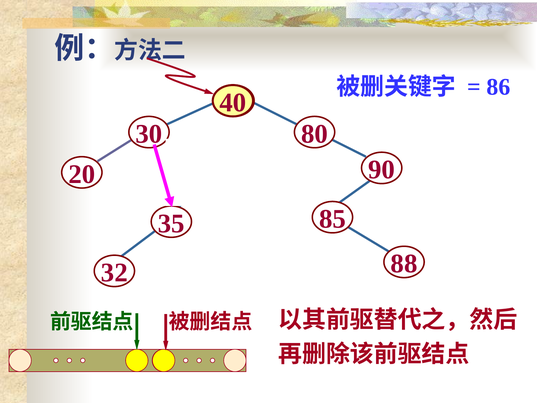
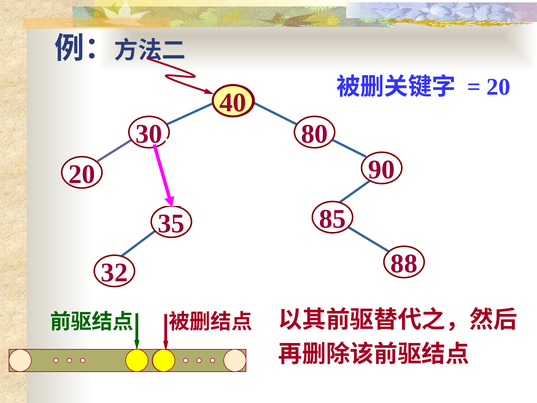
86 at (498, 87): 86 -> 20
